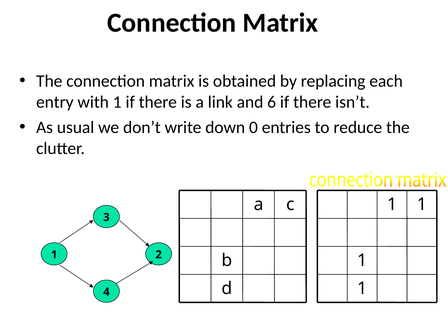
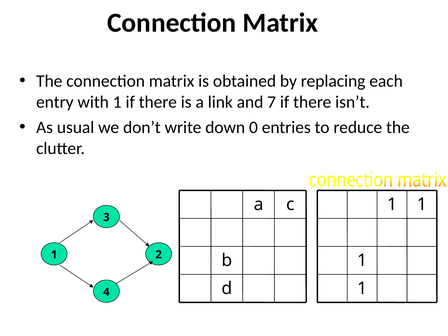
6: 6 -> 7
